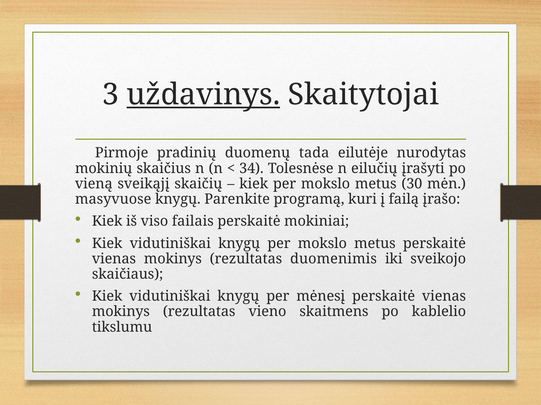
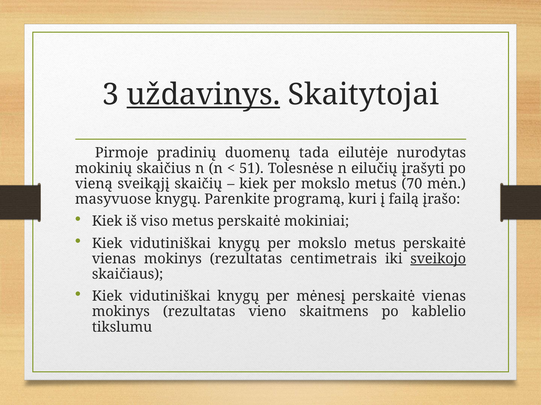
34: 34 -> 51
30: 30 -> 70
viso failais: failais -> metus
duomenimis: duomenimis -> centimetrais
sveikojo underline: none -> present
